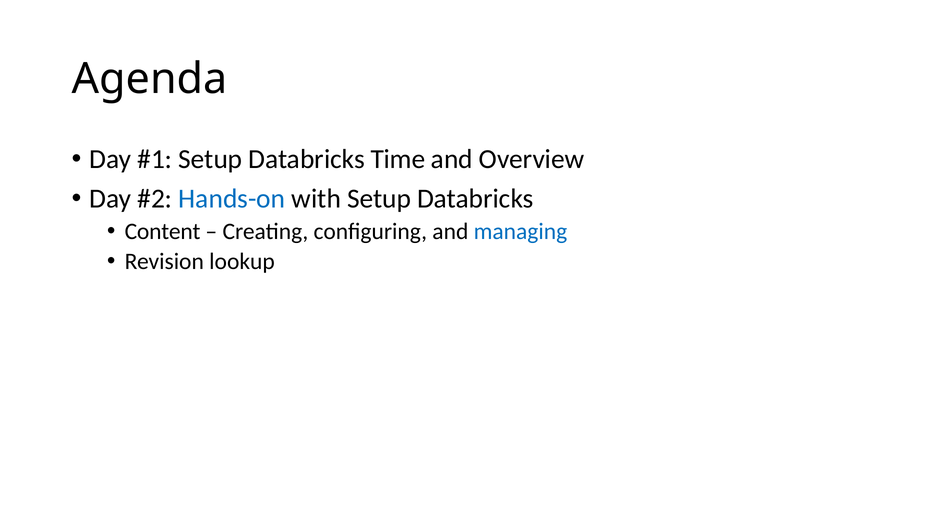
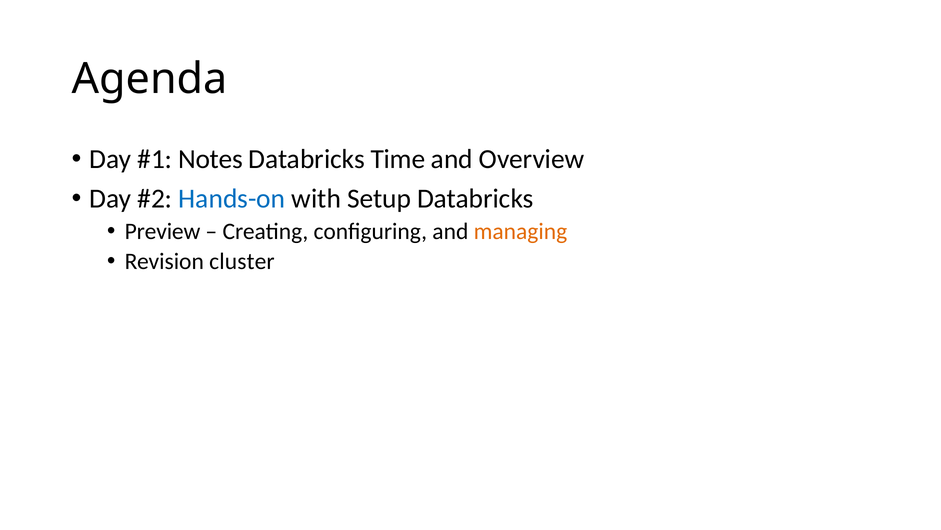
Setup at (210, 159): Setup -> Notes
Content: Content -> Preview
managing colour: blue -> orange
lookup: lookup -> cluster
